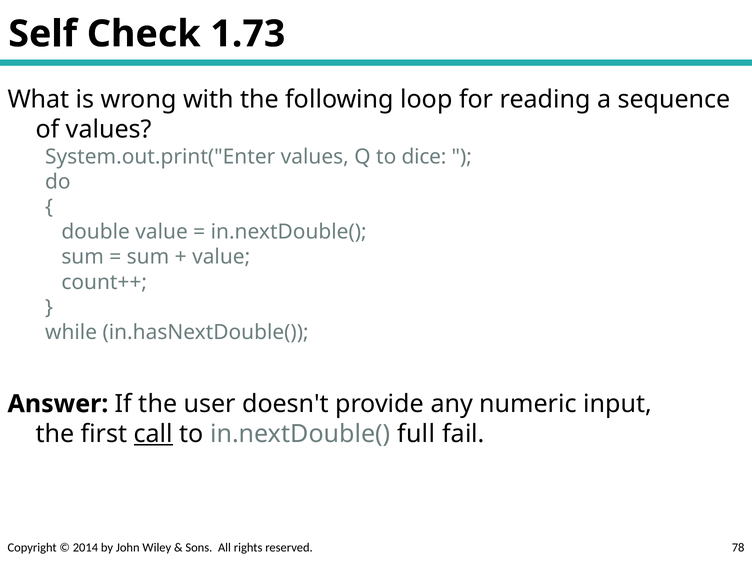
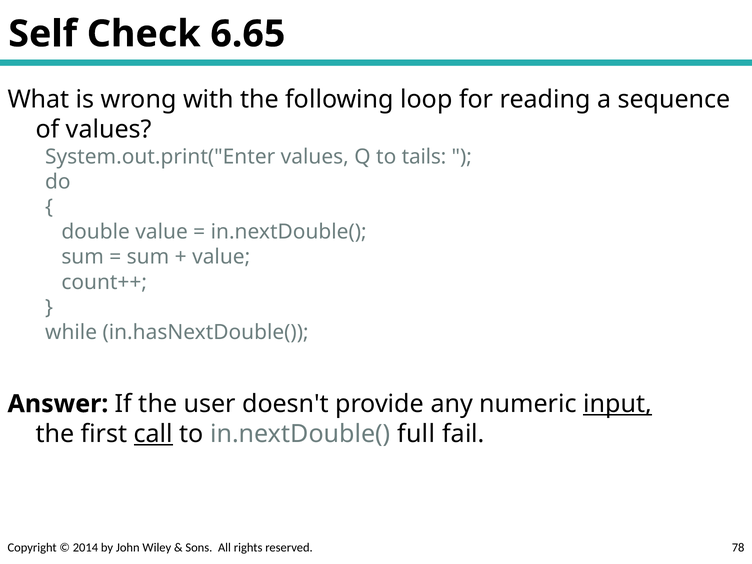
1.73: 1.73 -> 6.65
dice: dice -> tails
input underline: none -> present
